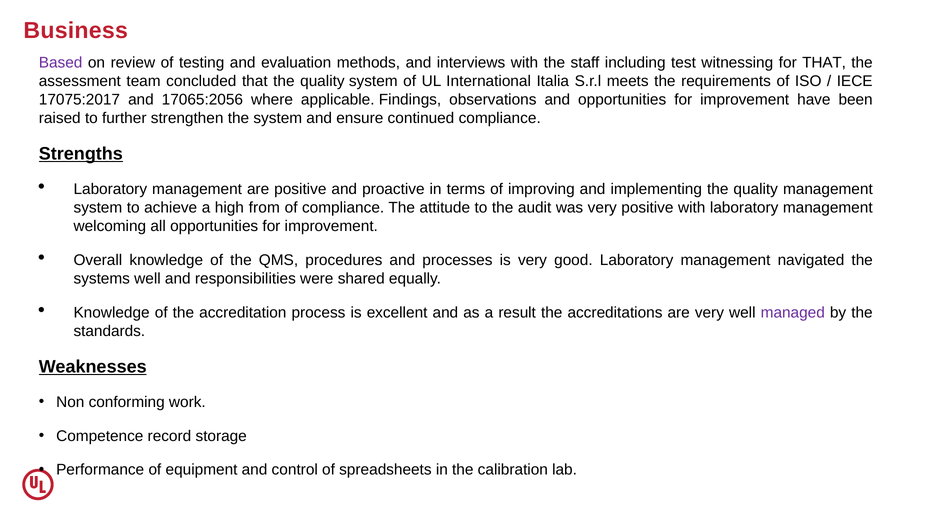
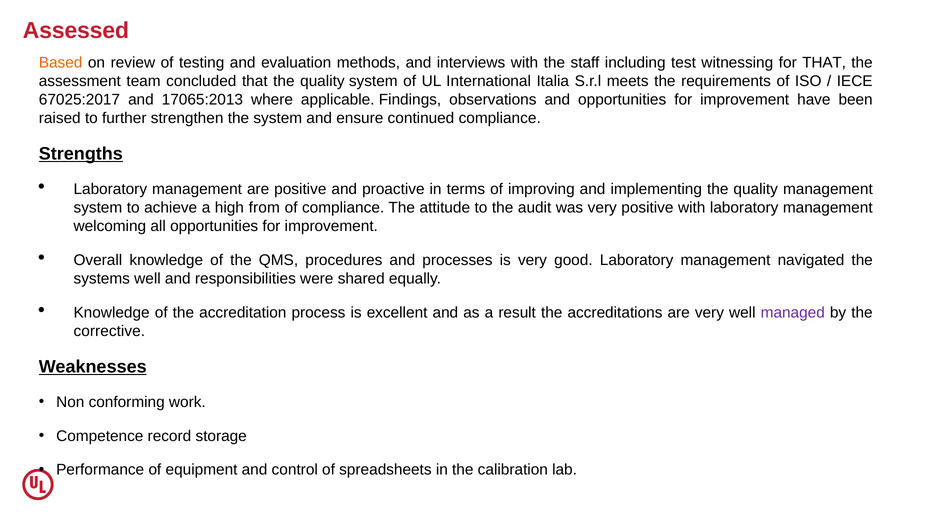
Business: Business -> Assessed
Based colour: purple -> orange
17075:2017: 17075:2017 -> 67025:2017
17065:2056: 17065:2056 -> 17065:2013
standards: standards -> corrective
